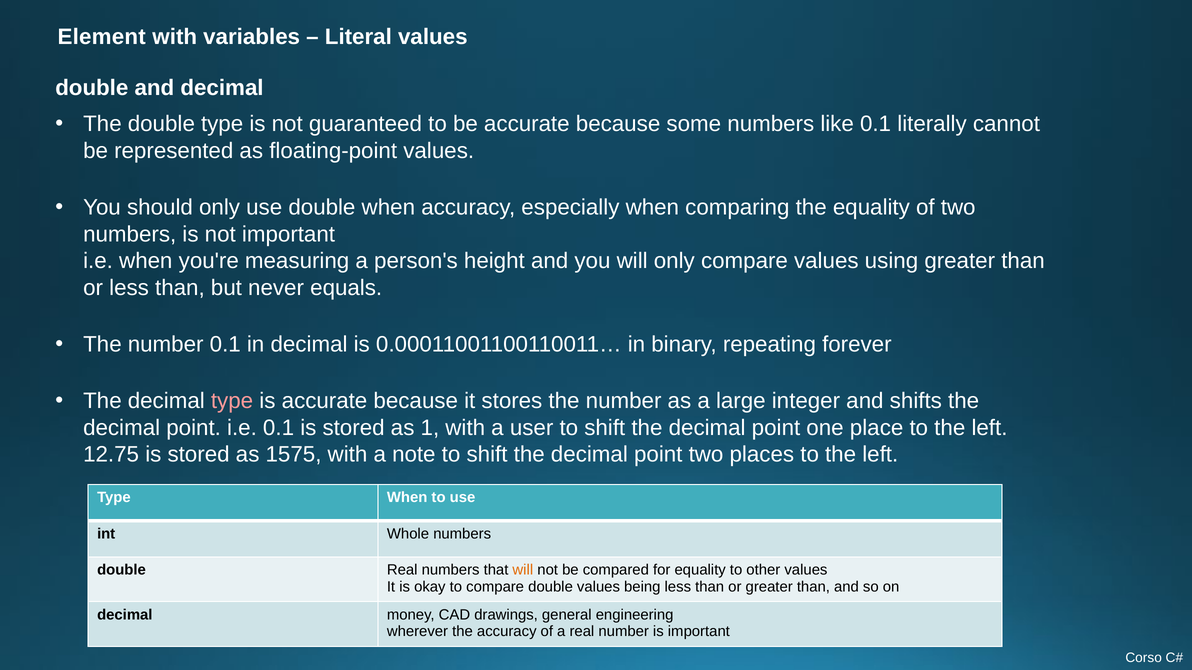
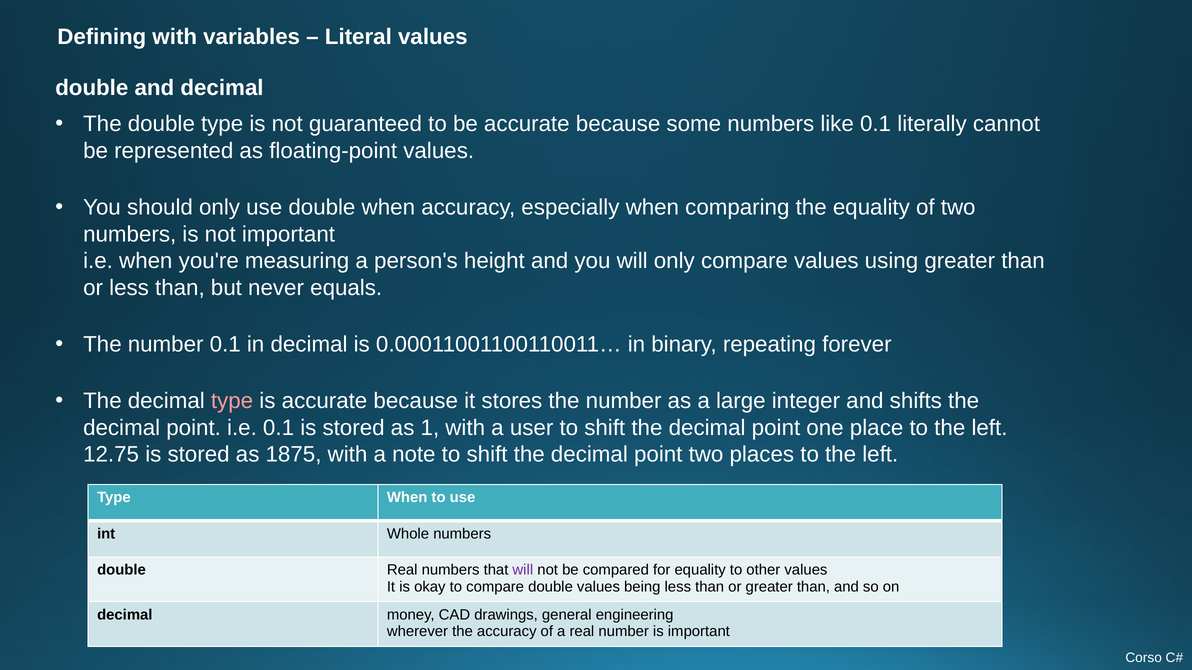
Element: Element -> Defining
1575: 1575 -> 1875
will at (523, 570) colour: orange -> purple
